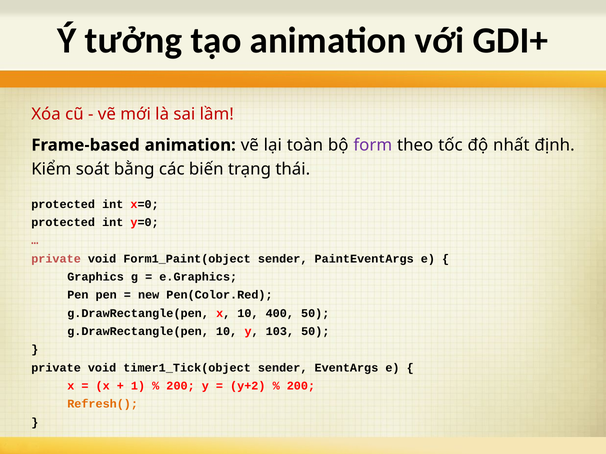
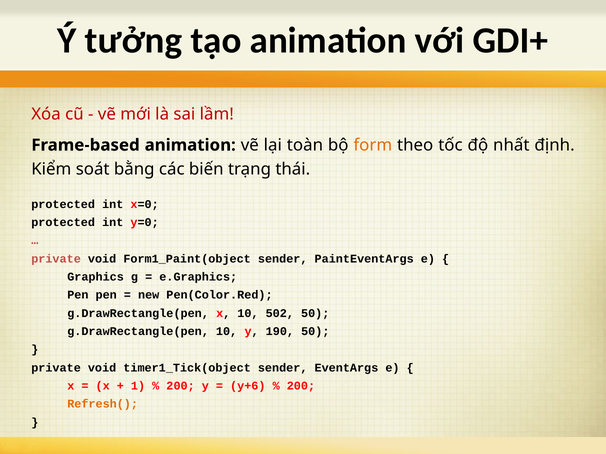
form colour: purple -> orange
400: 400 -> 502
103: 103 -> 190
y+2: y+2 -> y+6
